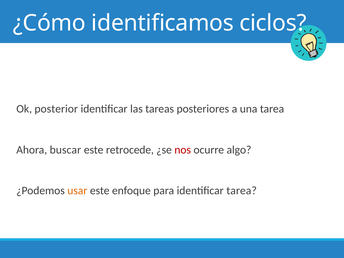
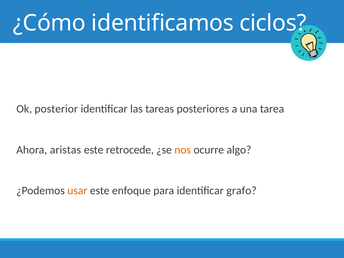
buscar: buscar -> aristas
nos colour: red -> orange
identificar tarea: tarea -> grafo
